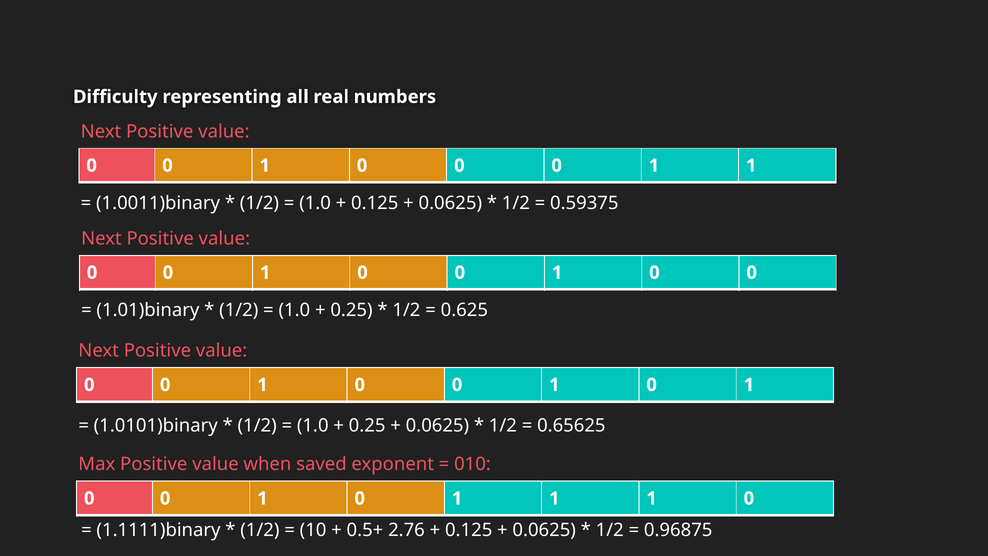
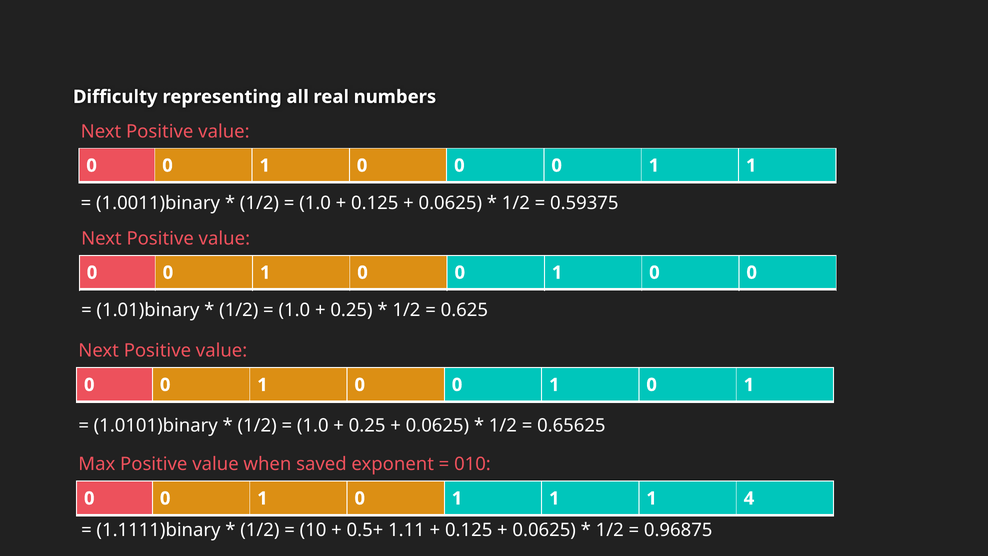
1 1 0: 0 -> 4
2.76: 2.76 -> 1.11
